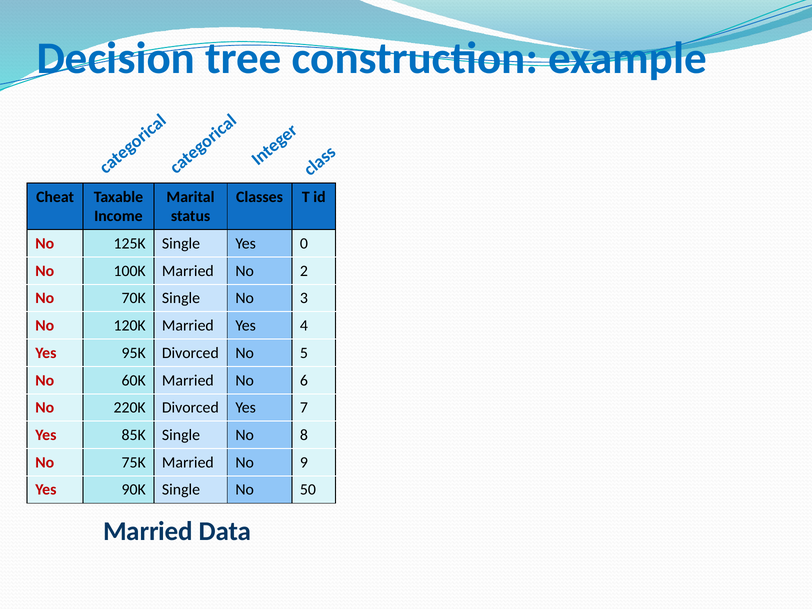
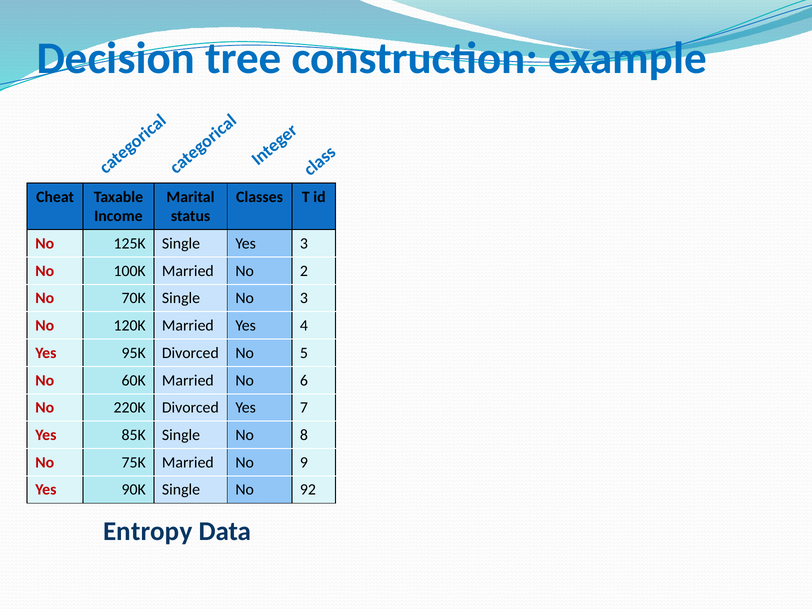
Yes 0: 0 -> 3
50: 50 -> 92
Married at (148, 531): Married -> Entropy
